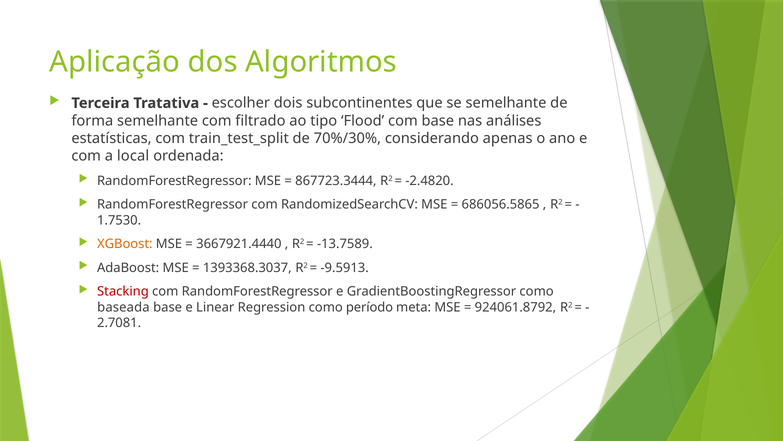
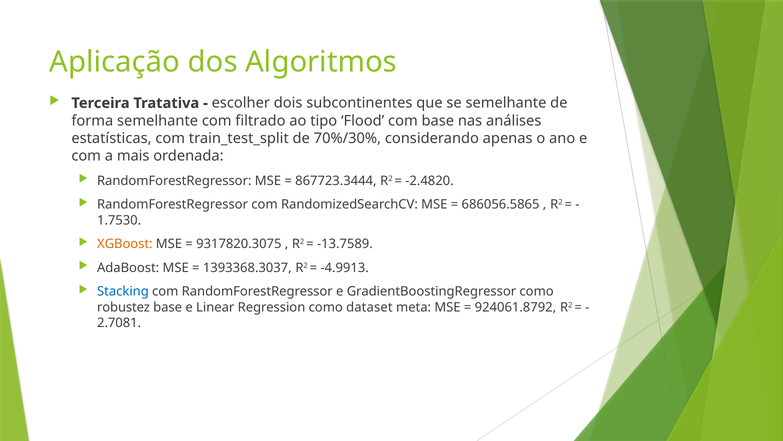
local: local -> mais
3667921.4440: 3667921.4440 -> 9317820.3075
-9.5913: -9.5913 -> -4.9913
Stacking colour: red -> blue
baseada: baseada -> robustez
período: período -> dataset
